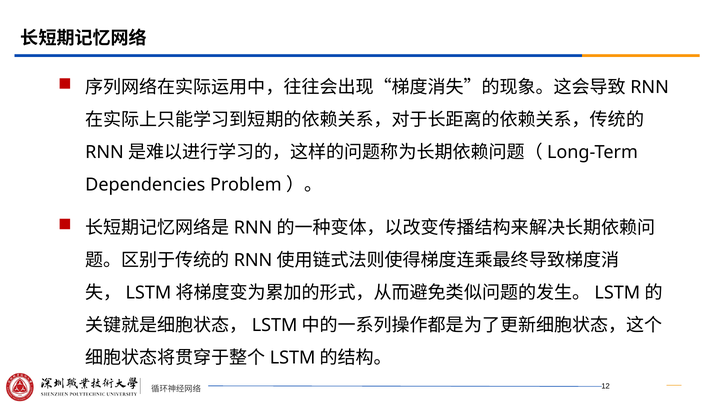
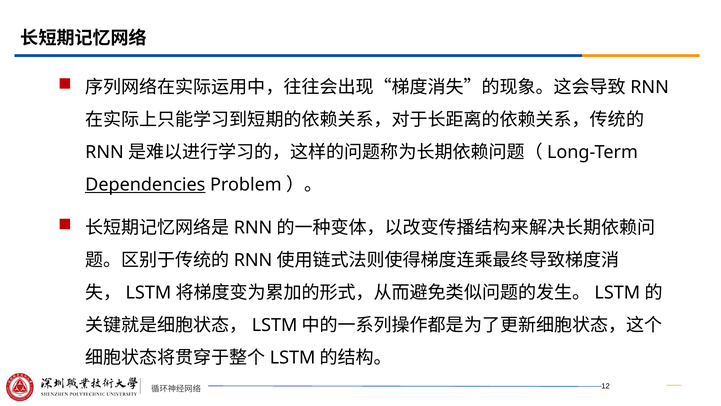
Dependencies underline: none -> present
